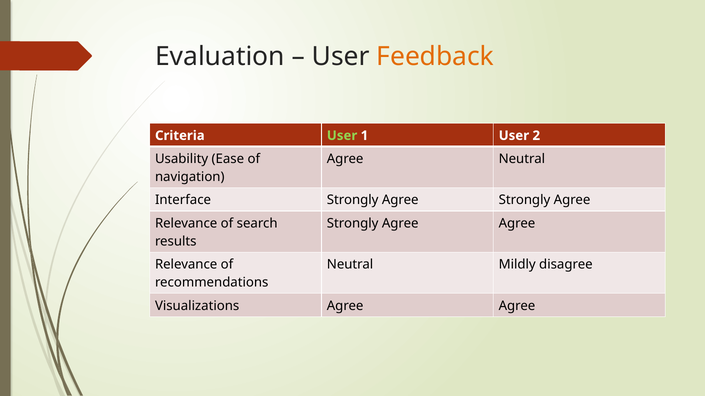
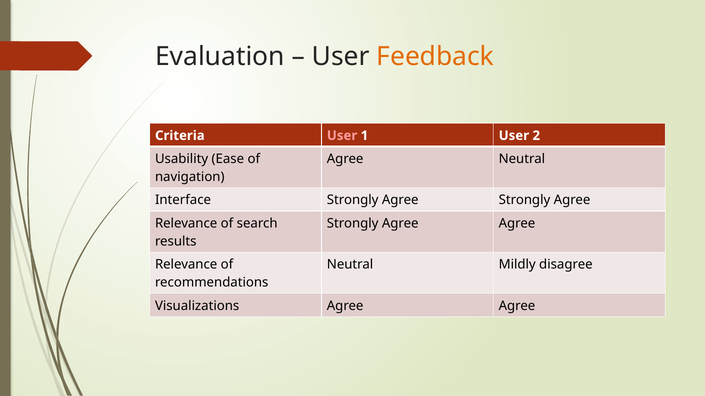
User at (342, 136) colour: light green -> pink
